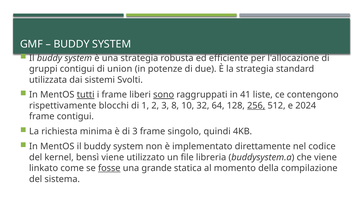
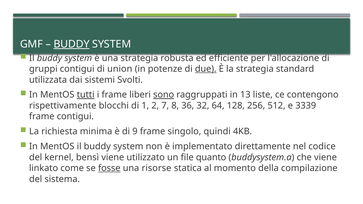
BUDDY at (72, 44) underline: none -> present
due underline: none -> present
41: 41 -> 13
2 3: 3 -> 7
10: 10 -> 36
256 underline: present -> none
2024: 2024 -> 3339
di 3: 3 -> 9
libreria: libreria -> quanto
grande: grande -> risorse
